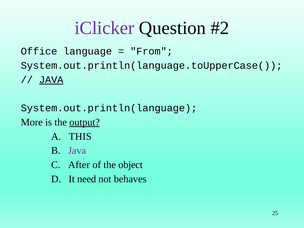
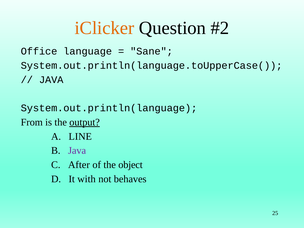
iClicker colour: purple -> orange
From: From -> Sane
JAVA at (51, 80) underline: present -> none
More: More -> From
THIS: THIS -> LINE
need: need -> with
